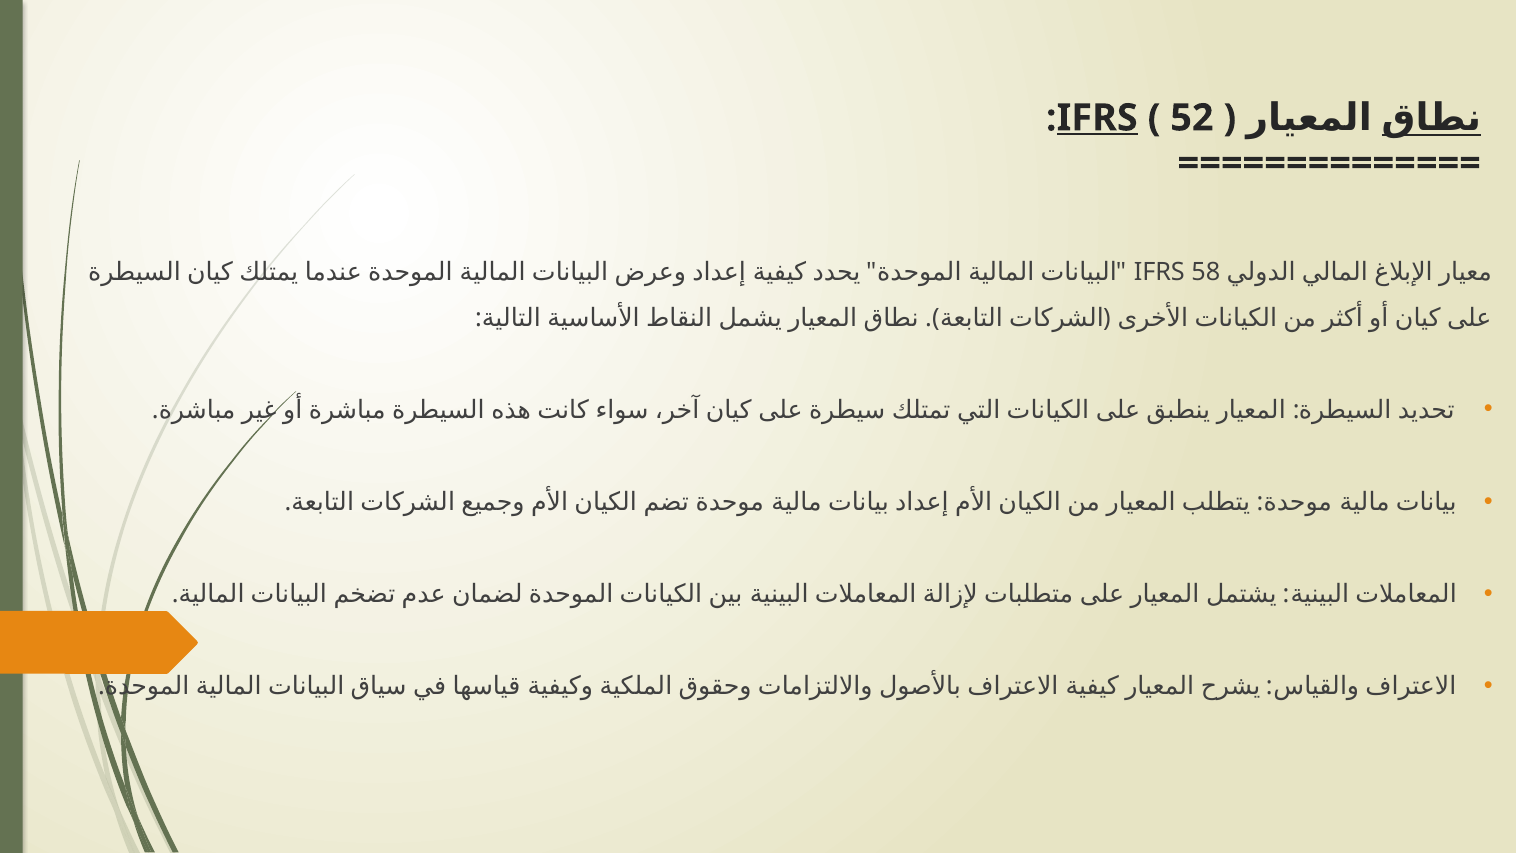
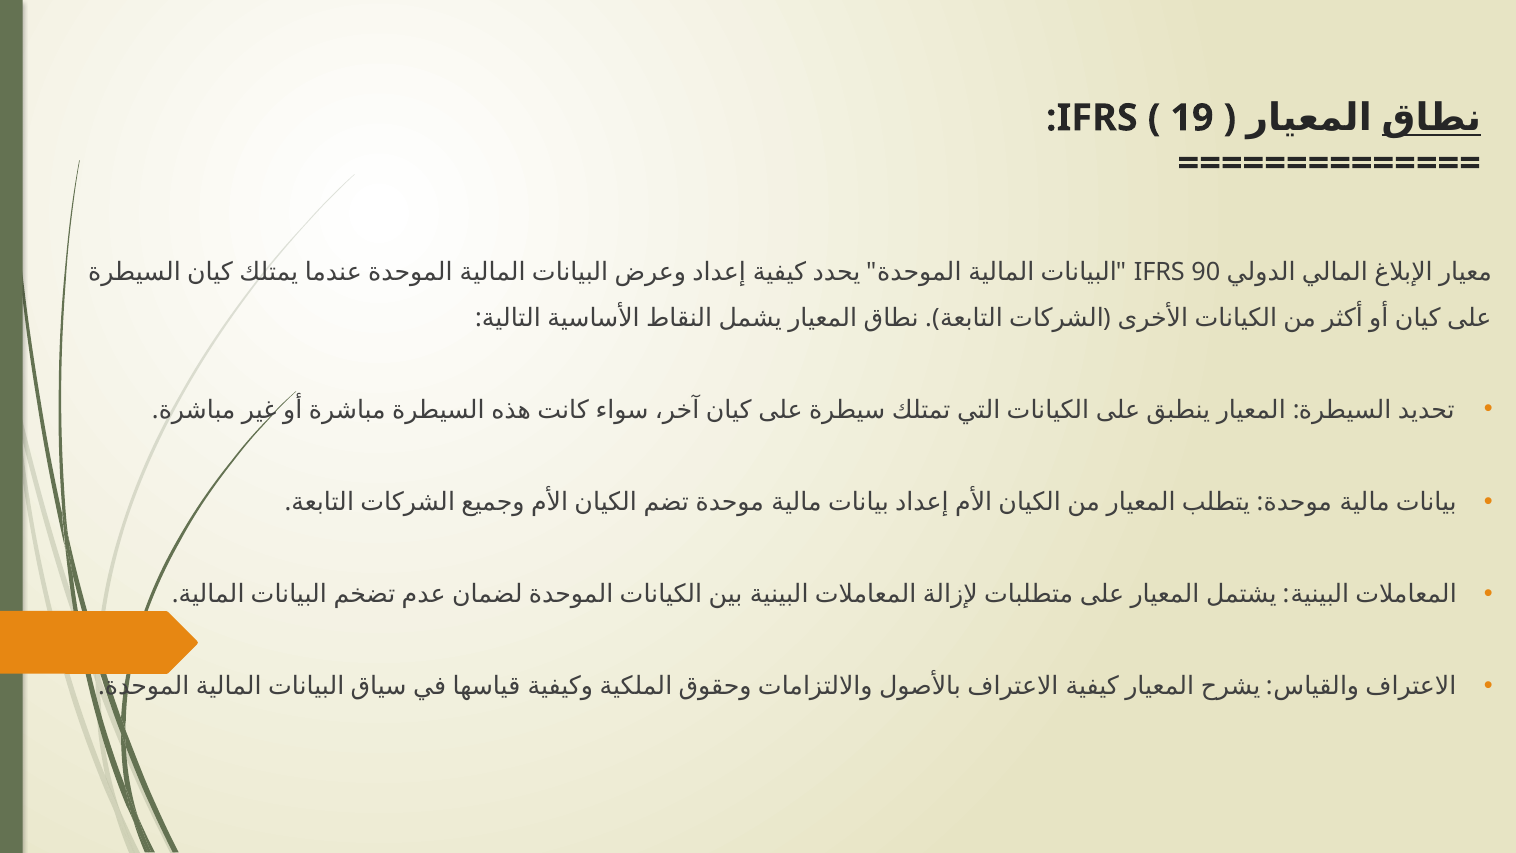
IFRS at (1097, 118) underline: present -> none
52: 52 -> 19
58: 58 -> 90
